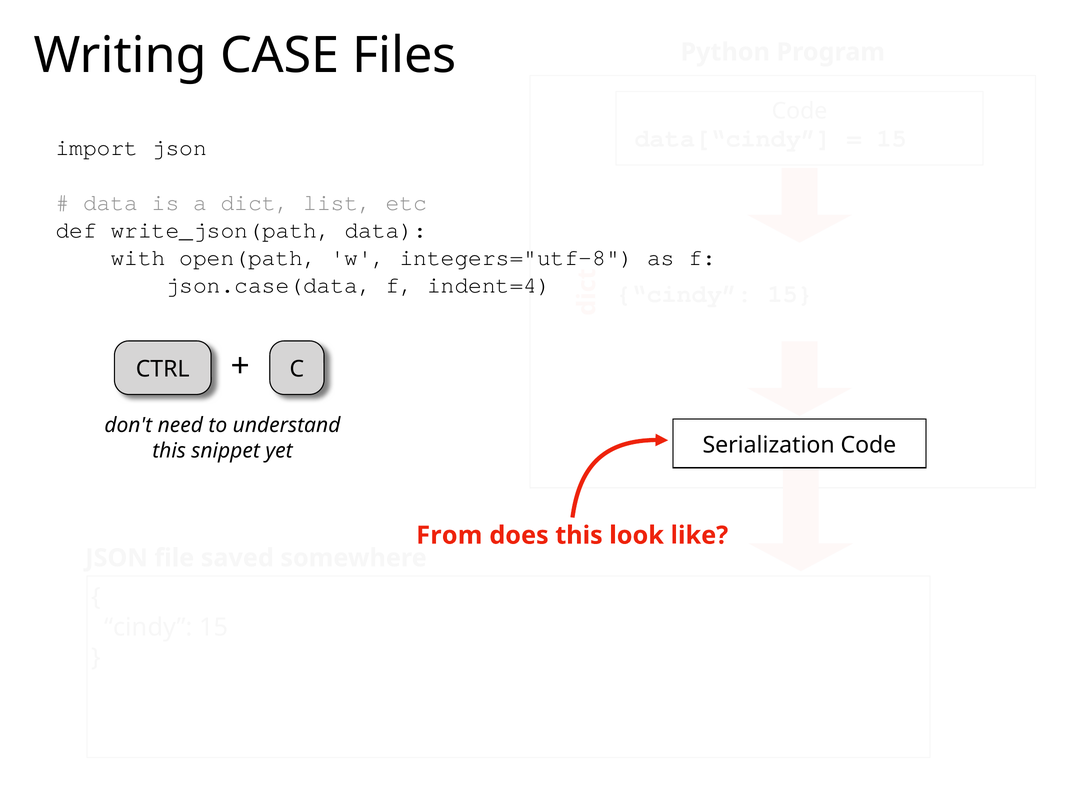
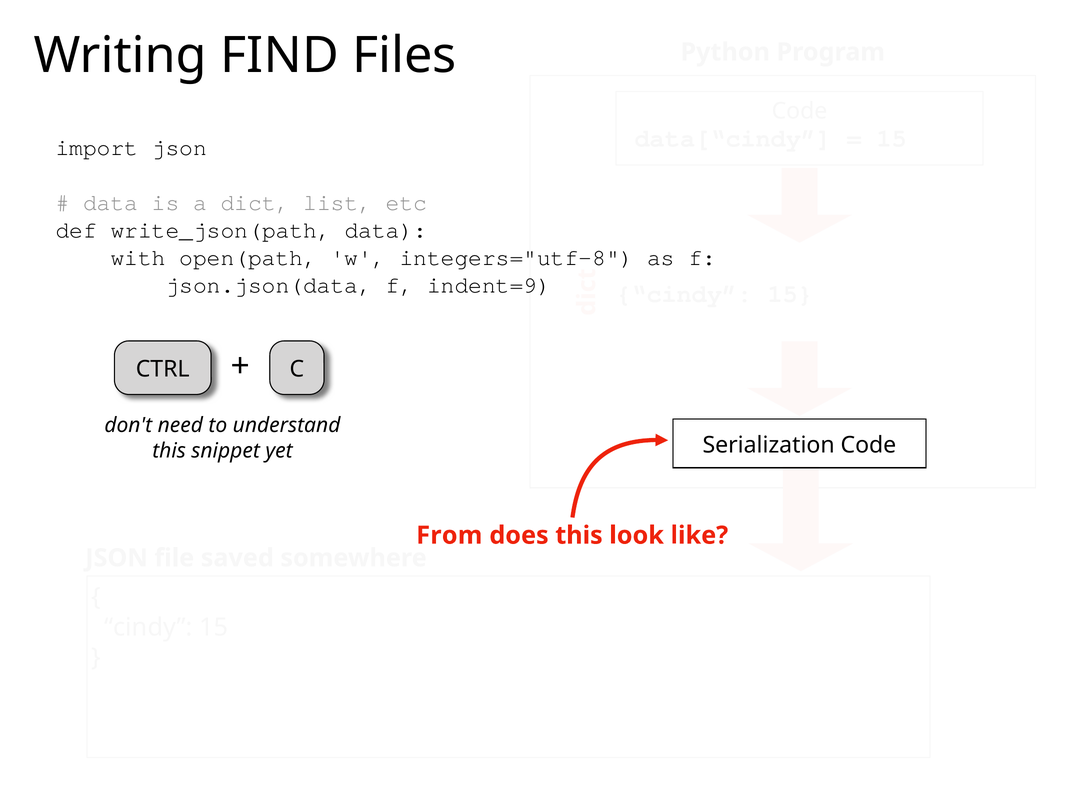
CASE: CASE -> FIND
json.case(data: json.case(data -> json.json(data
indent=4: indent=4 -> indent=9
